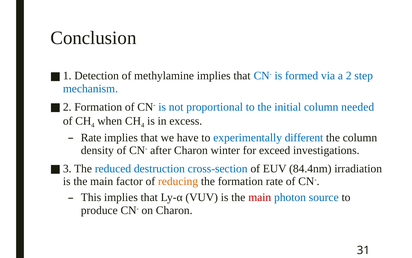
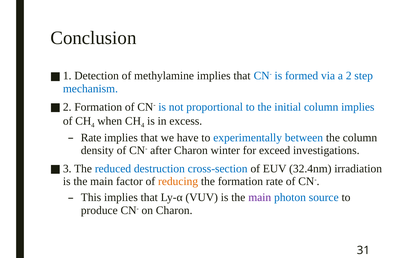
column needed: needed -> implies
different: different -> between
84.4nm: 84.4nm -> 32.4nm
main at (260, 197) colour: red -> purple
